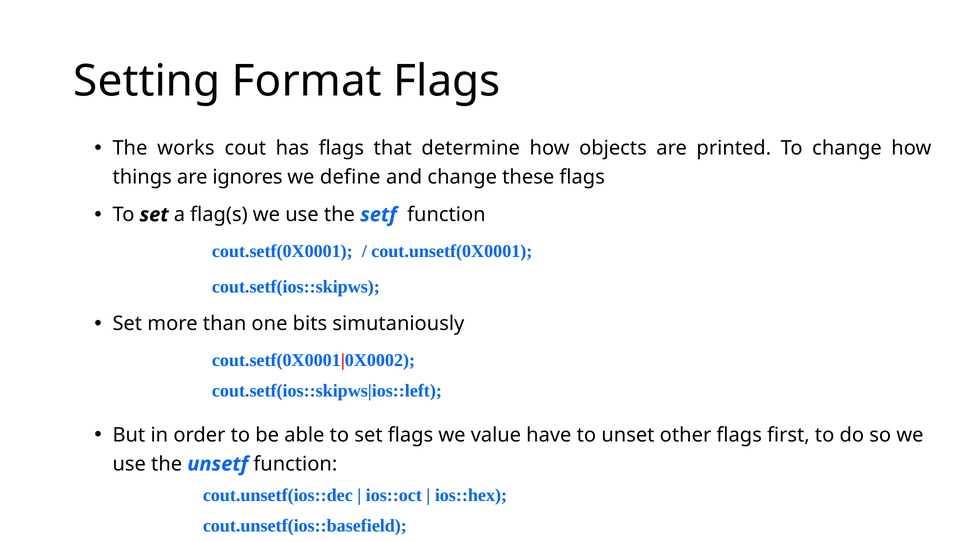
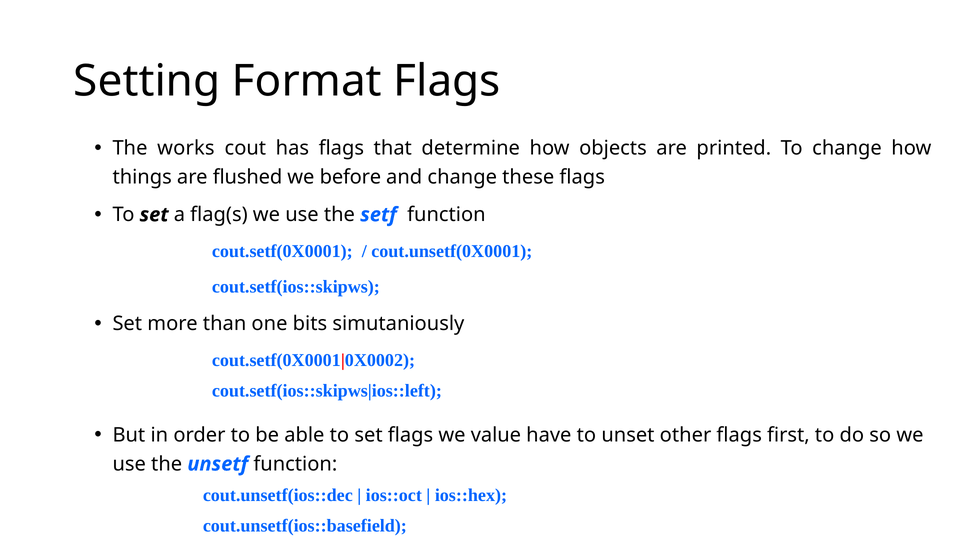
ignores: ignores -> flushed
define: define -> before
